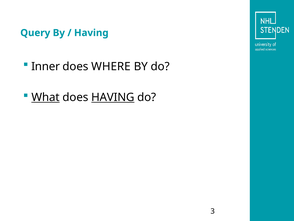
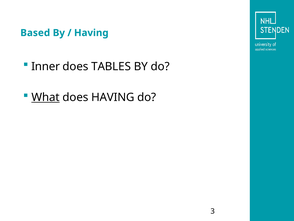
Query: Query -> Based
WHERE: WHERE -> TABLES
HAVING at (113, 97) underline: present -> none
